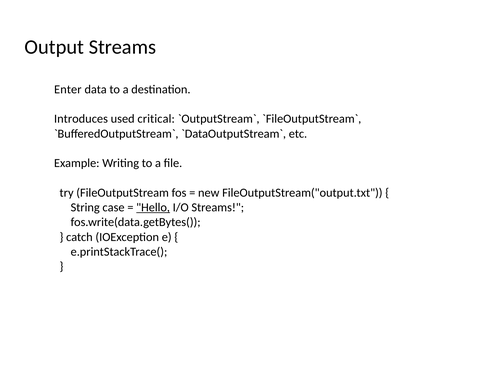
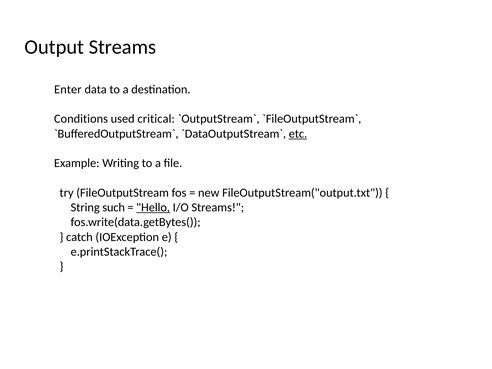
Introduces: Introduces -> Conditions
etc underline: none -> present
case: case -> such
